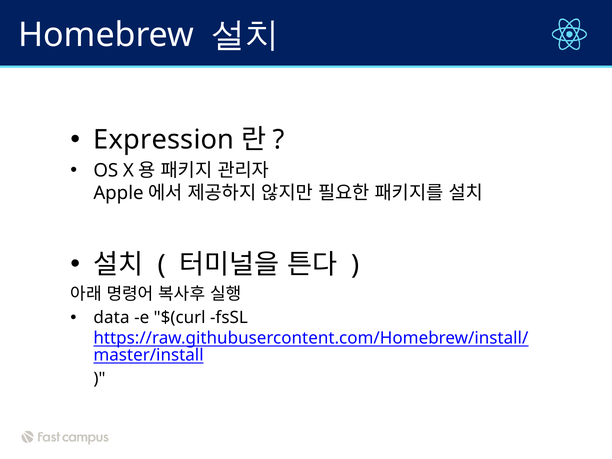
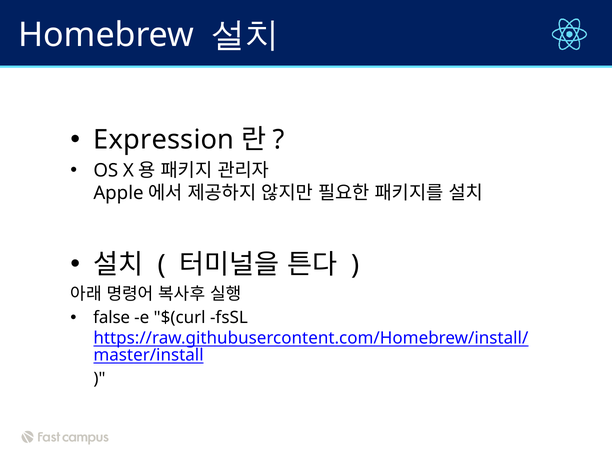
data: data -> false
